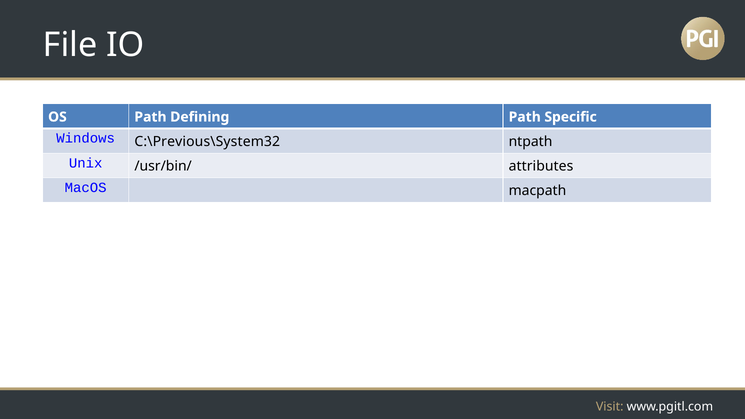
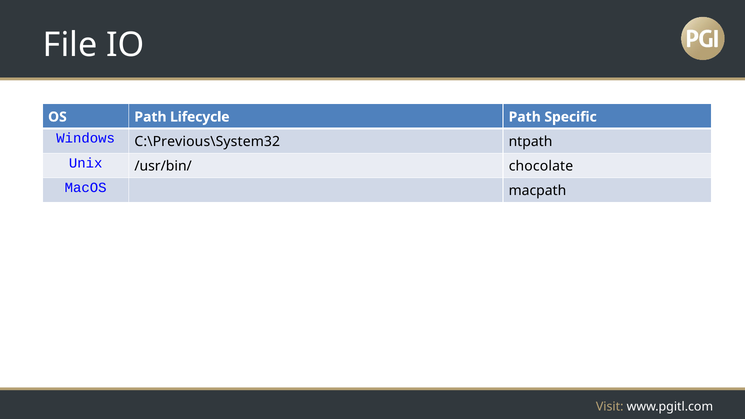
Defining: Defining -> Lifecycle
attributes: attributes -> chocolate
